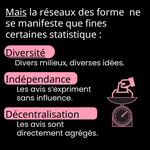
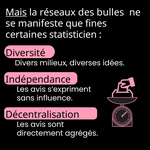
forme: forme -> bulles
statistique: statistique -> statisticien
Diversité underline: present -> none
